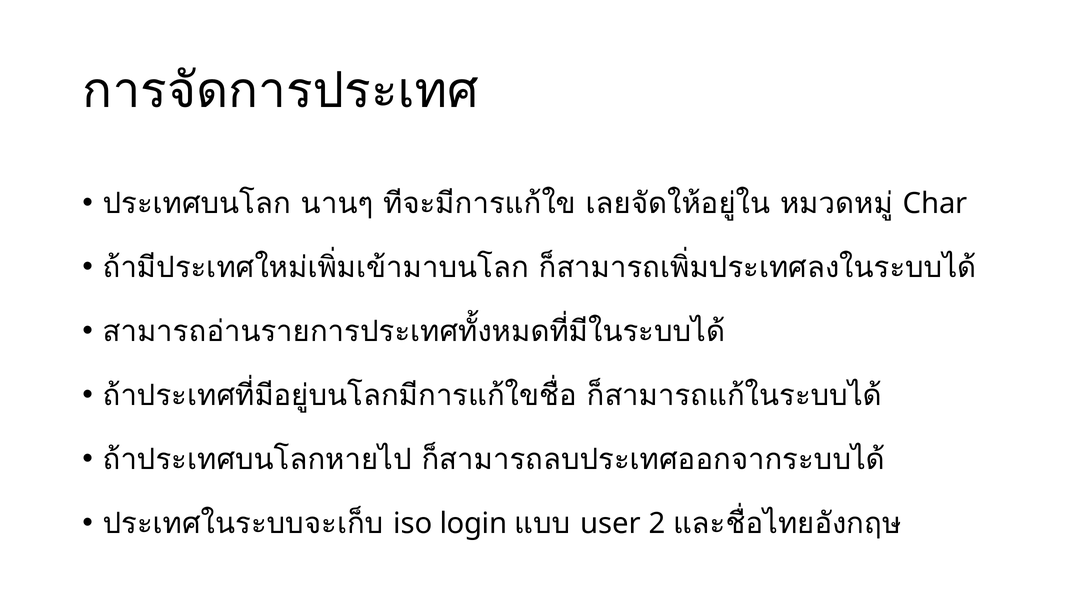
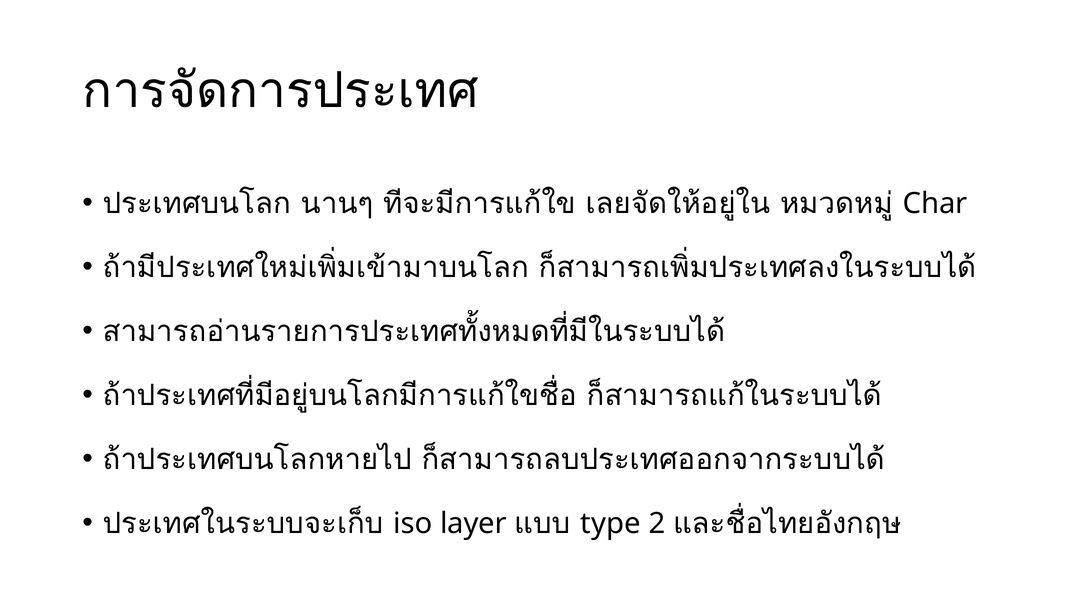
login: login -> layer
user: user -> type
